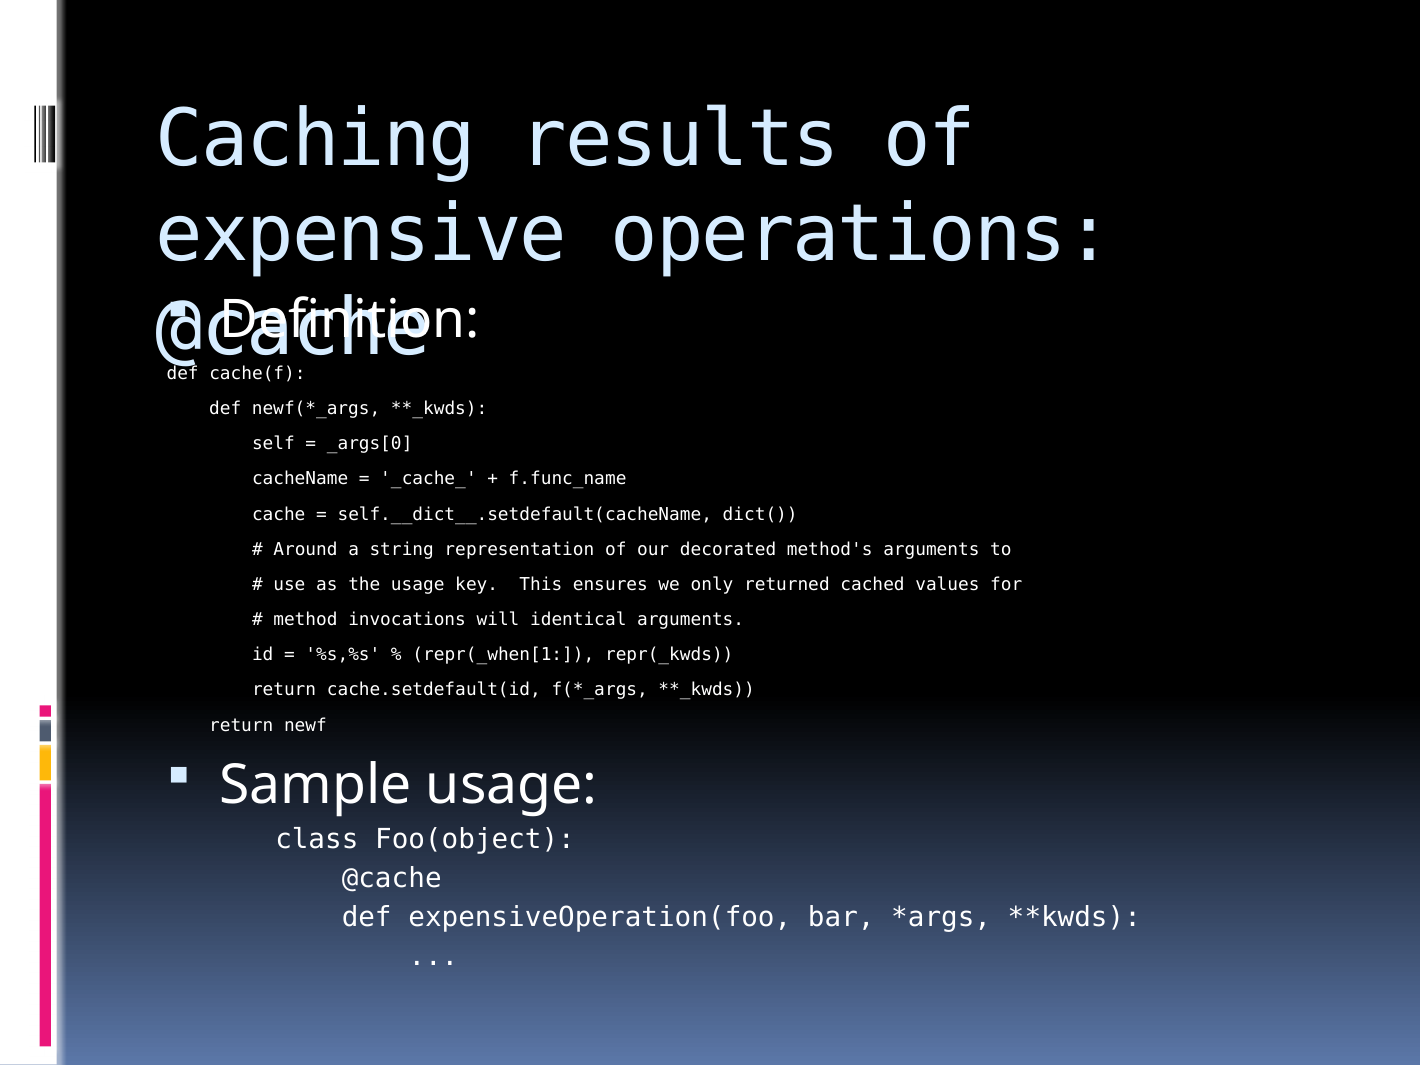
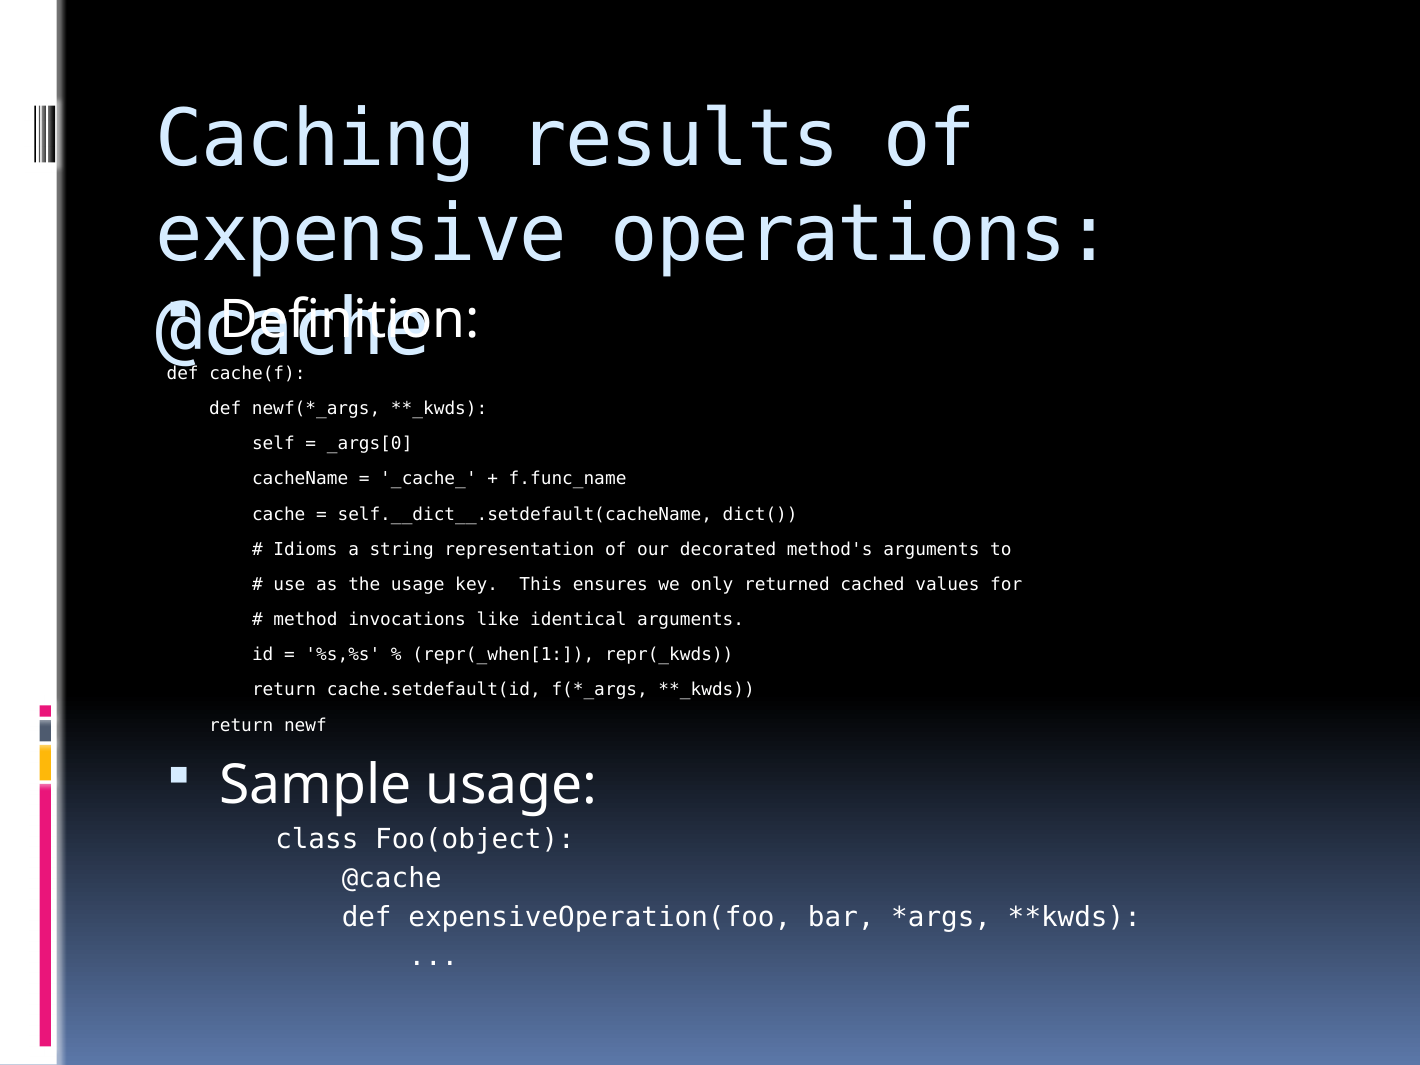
Around: Around -> Idioms
will: will -> like
